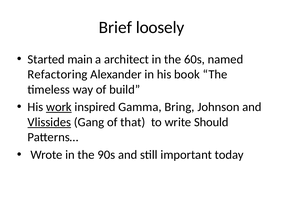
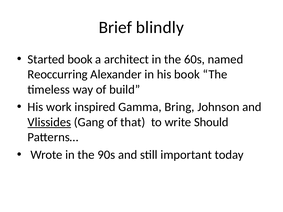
loosely: loosely -> blindly
Started main: main -> book
Refactoring: Refactoring -> Reoccurring
work underline: present -> none
